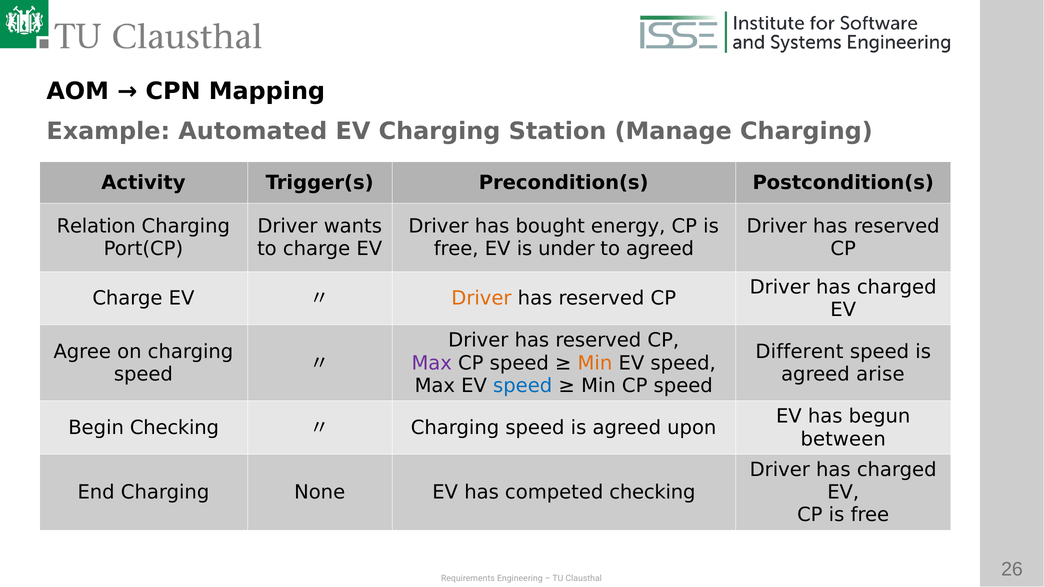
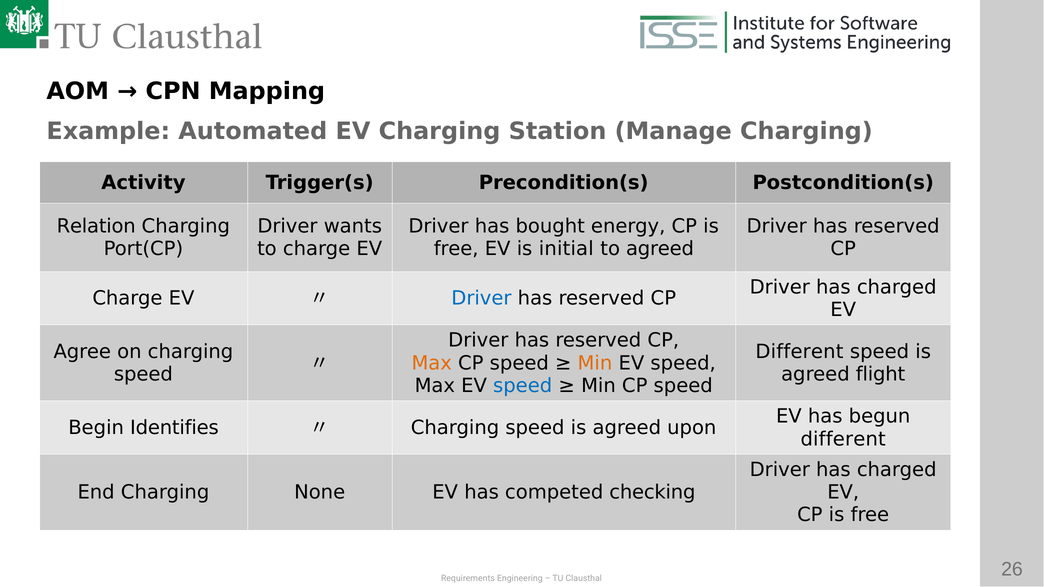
under: under -> initial
Driver at (481, 299) colour: orange -> blue
Max at (432, 363) colour: purple -> orange
arise: arise -> flight
Begin Checking: Checking -> Identifies
between at (843, 439): between -> different
